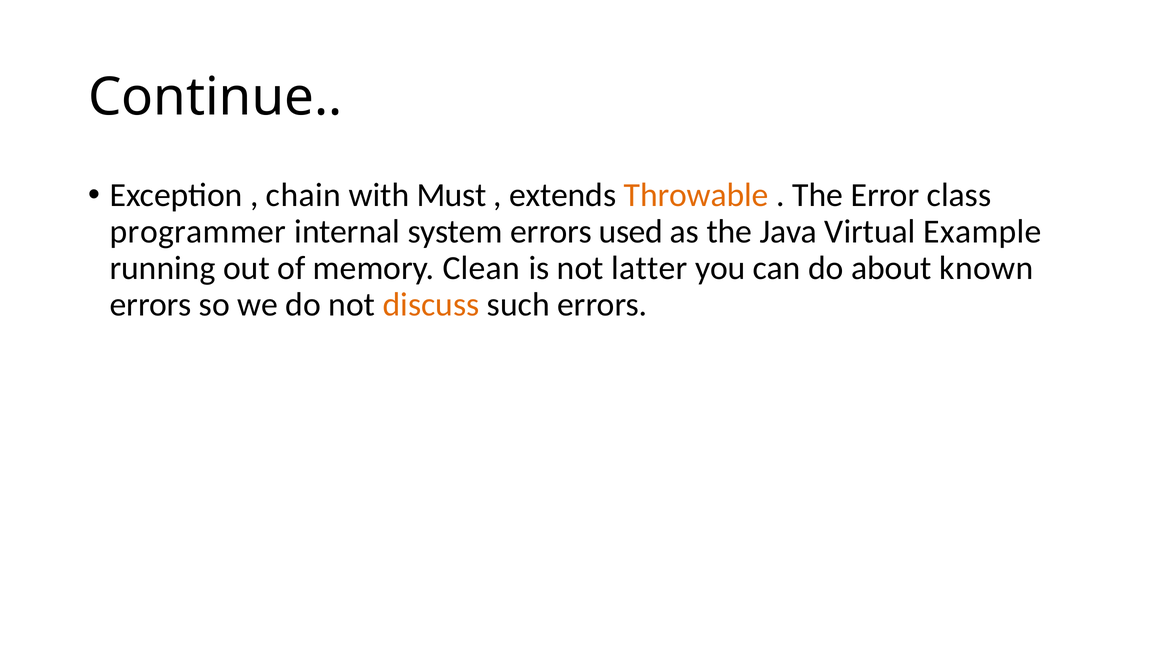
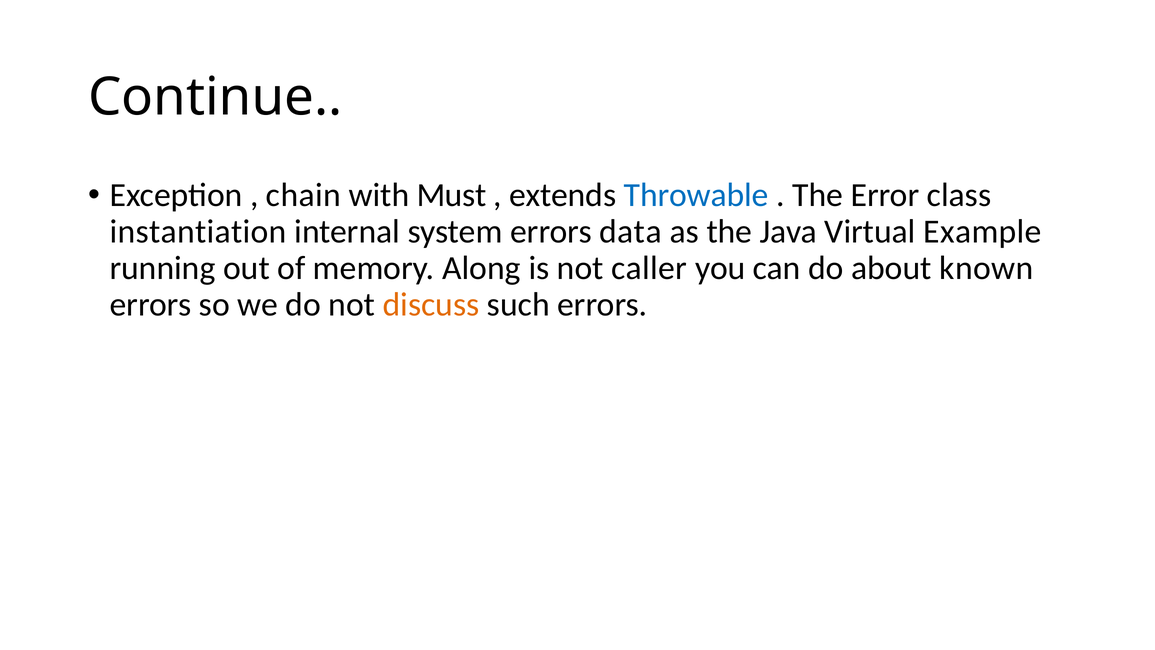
Throwable colour: orange -> blue
programmer: programmer -> instantiation
used: used -> data
Clean: Clean -> Along
latter: latter -> caller
